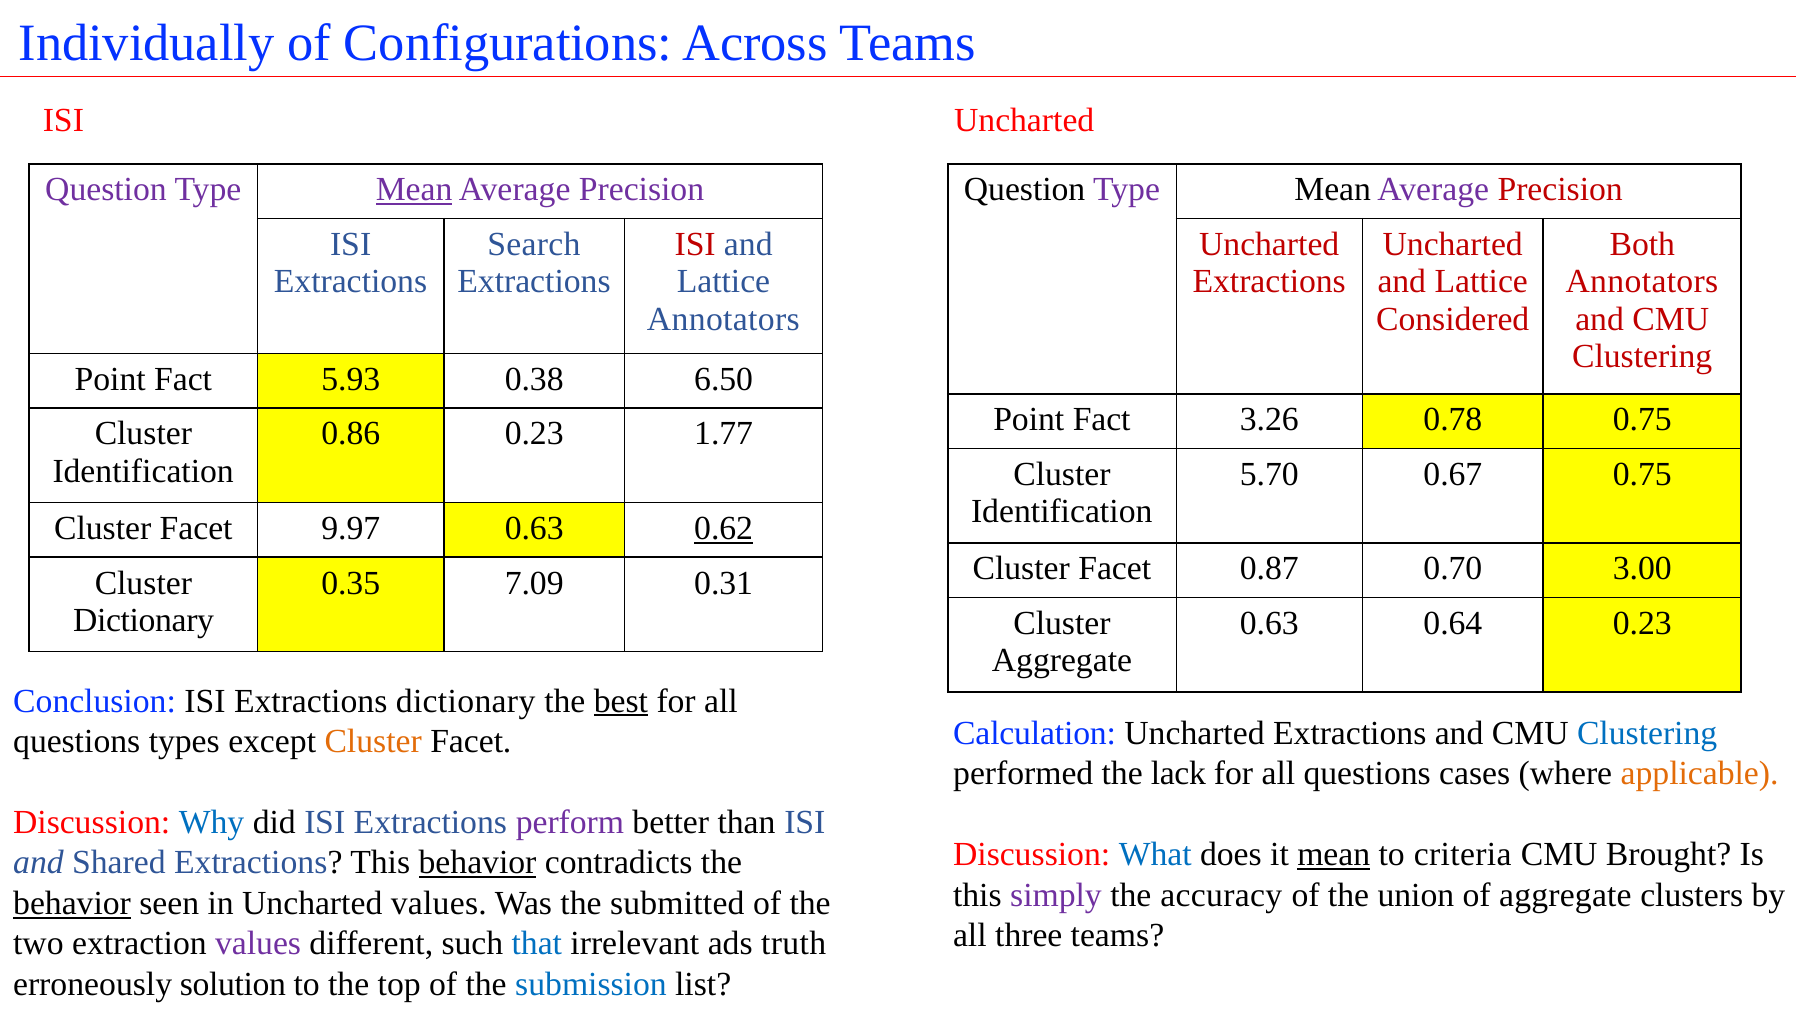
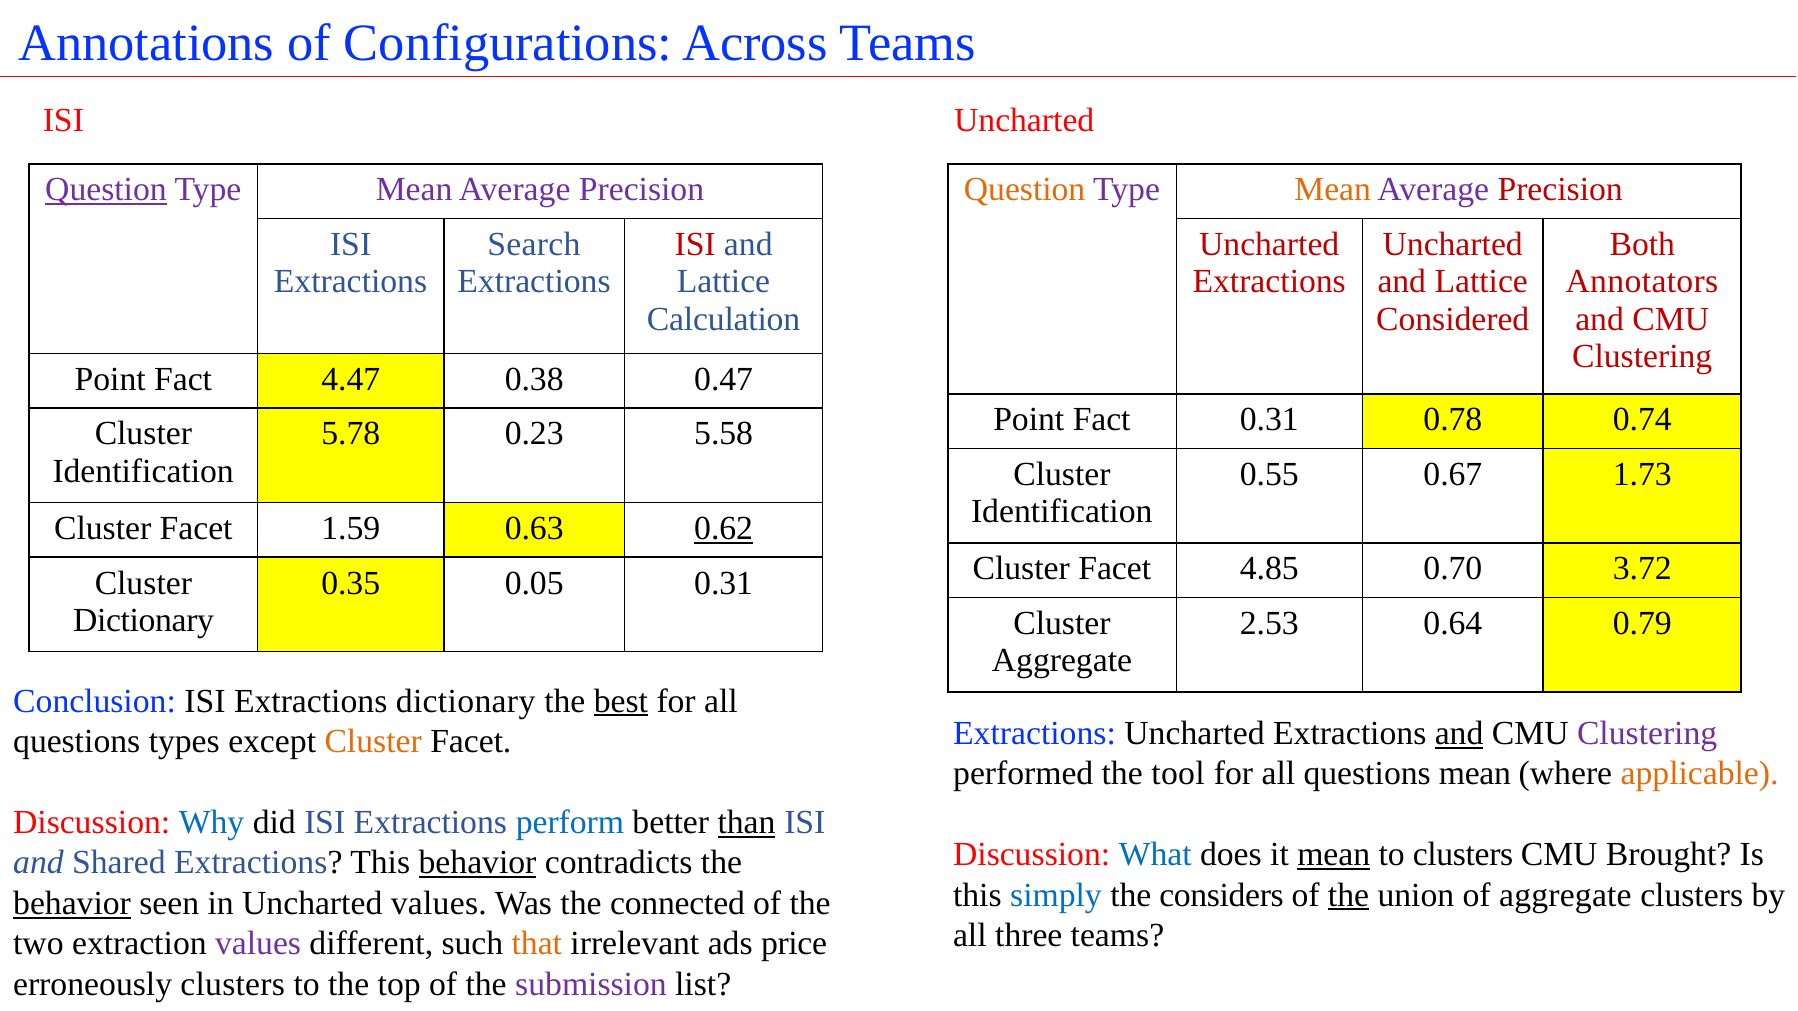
Individually: Individually -> Annotations
Question at (106, 190) underline: none -> present
Mean at (414, 190) underline: present -> none
Question at (1025, 190) colour: black -> orange
Mean at (1333, 190) colour: black -> orange
Annotators at (723, 319): Annotators -> Calculation
5.93: 5.93 -> 4.47
6.50: 6.50 -> 0.47
Fact 3.26: 3.26 -> 0.31
0.78 0.75: 0.75 -> 0.74
0.86: 0.86 -> 5.78
1.77: 1.77 -> 5.58
5.70: 5.70 -> 0.55
0.67 0.75: 0.75 -> 1.73
9.97: 9.97 -> 1.59
0.87: 0.87 -> 4.85
3.00: 3.00 -> 3.72
7.09: 7.09 -> 0.05
0.63 at (1269, 624): 0.63 -> 2.53
0.64 0.23: 0.23 -> 0.79
Calculation at (1035, 733): Calculation -> Extractions
and at (1459, 733) underline: none -> present
Clustering at (1647, 733) colour: blue -> purple
lack: lack -> tool
questions cases: cases -> mean
perform colour: purple -> blue
than underline: none -> present
to criteria: criteria -> clusters
simply colour: purple -> blue
accuracy: accuracy -> considers
the at (1349, 895) underline: none -> present
submitted: submitted -> connected
that colour: blue -> orange
truth: truth -> price
erroneously solution: solution -> clusters
submission colour: blue -> purple
